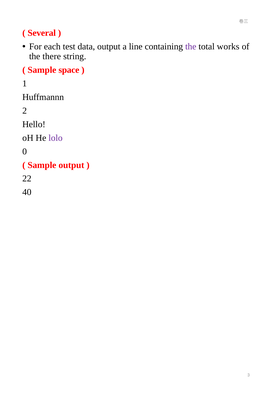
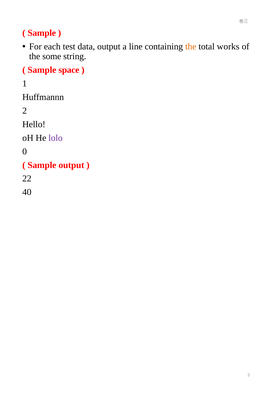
Several at (42, 33): Several -> Sample
the at (191, 47) colour: purple -> orange
there: there -> some
